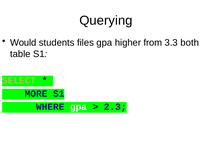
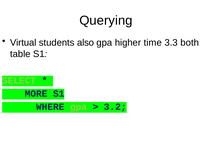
Would: Would -> Virtual
files: files -> also
from: from -> time
gpa at (79, 107) colour: white -> light green
2.3: 2.3 -> 3.2
